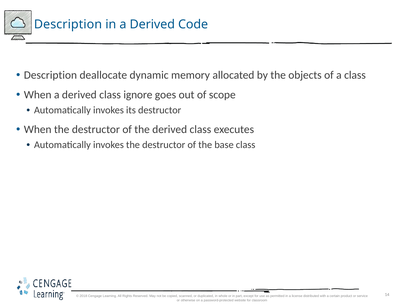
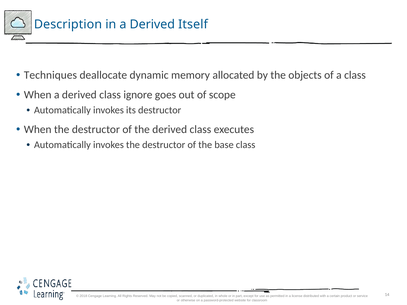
Code: Code -> Itself
Description at (50, 75): Description -> Techniques
